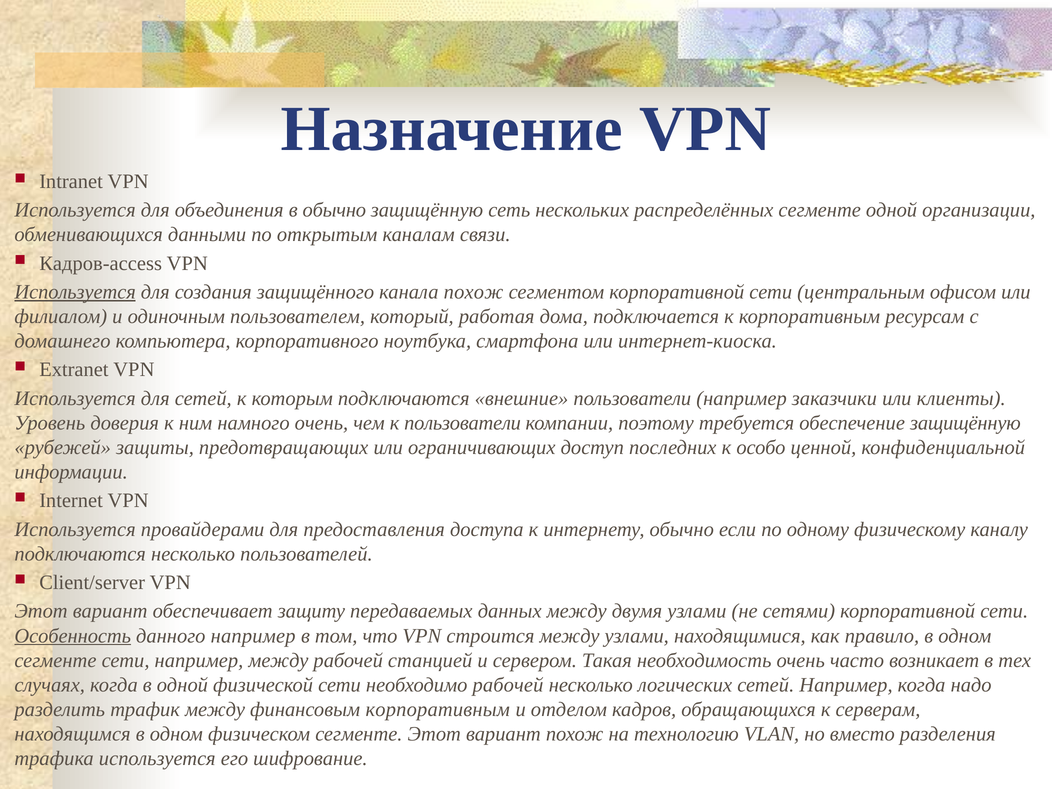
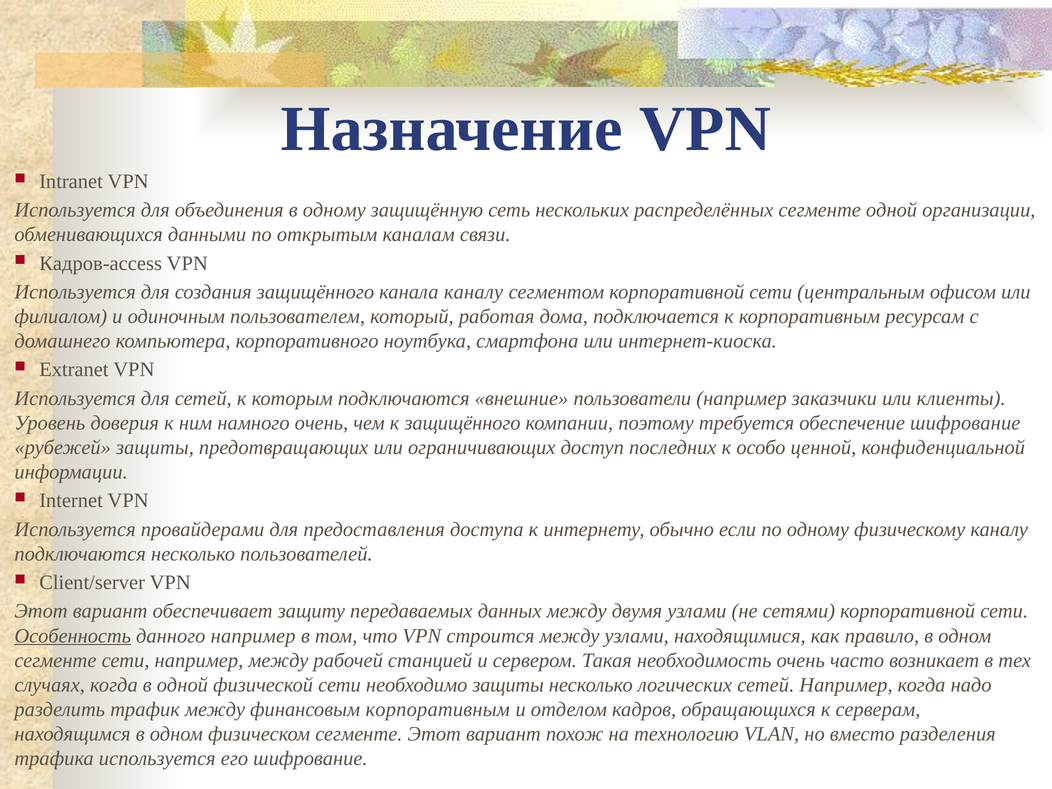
в обычно: обычно -> одному
Используется at (75, 292) underline: present -> none
канала похож: похож -> каналу
к пользователи: пользователи -> защищённого
обеспечение защищённую: защищённую -> шифрование
необходимо рабочей: рабочей -> защиты
